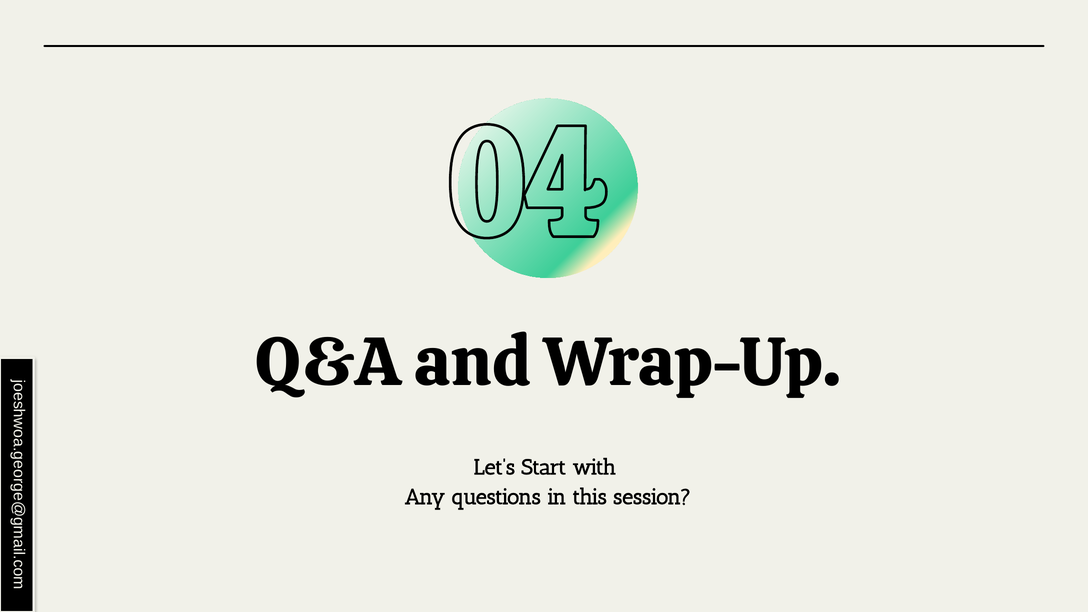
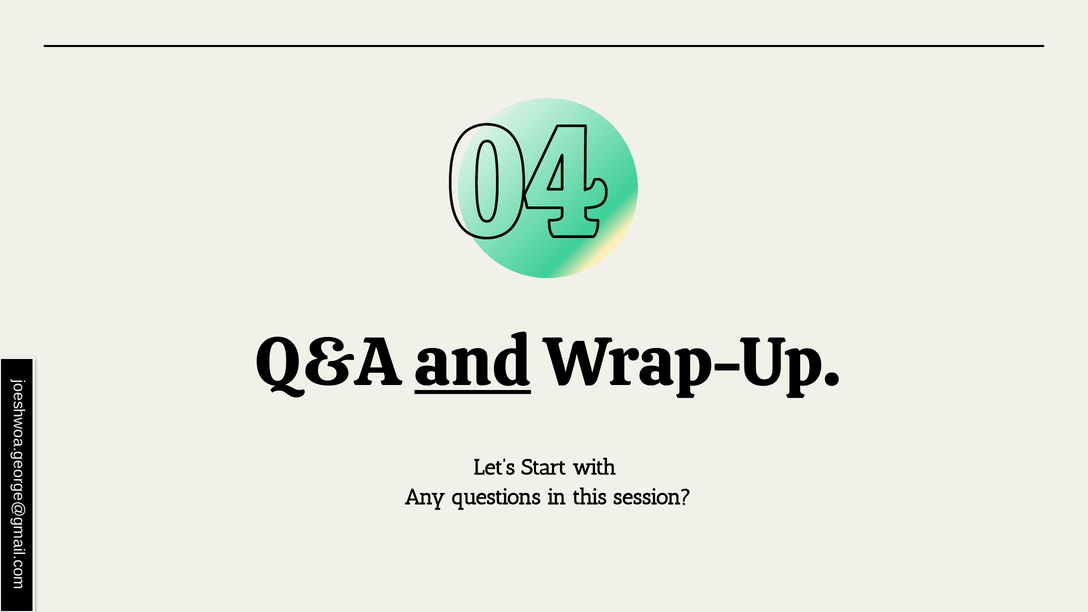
and underline: none -> present
